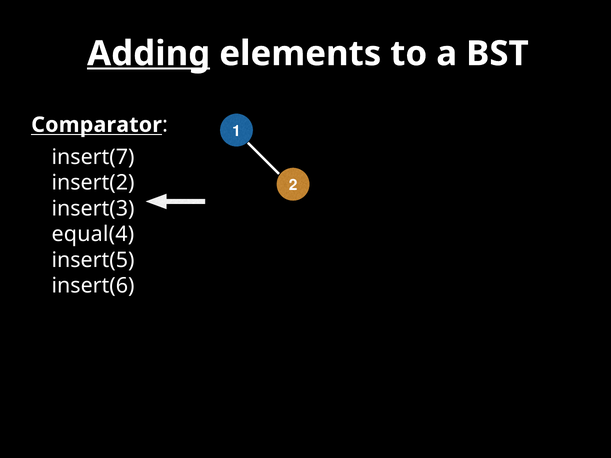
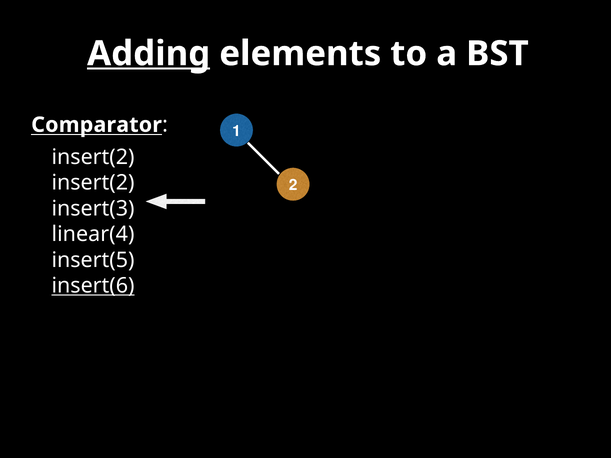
insert(7 at (93, 157): insert(7 -> insert(2
equal(4: equal(4 -> linear(4
insert(6 underline: none -> present
